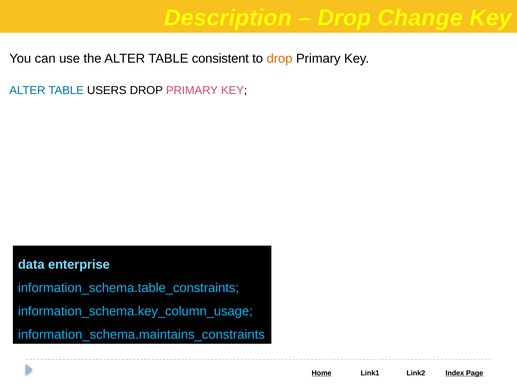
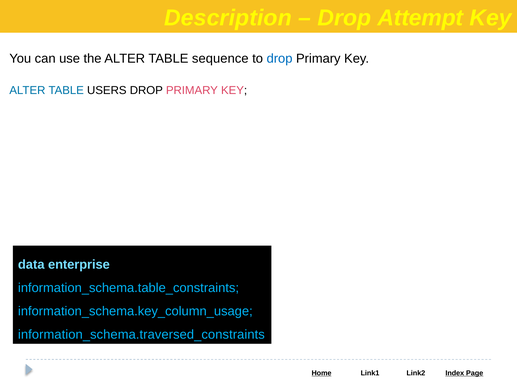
Change: Change -> Attempt
consistent: consistent -> sequence
drop at (280, 59) colour: orange -> blue
information_schema.maintains_constraints: information_schema.maintains_constraints -> information_schema.traversed_constraints
